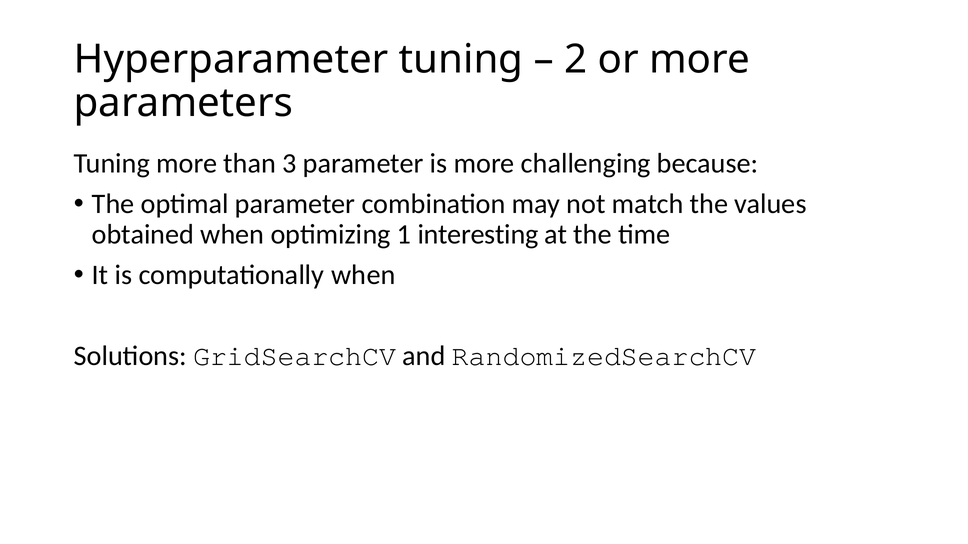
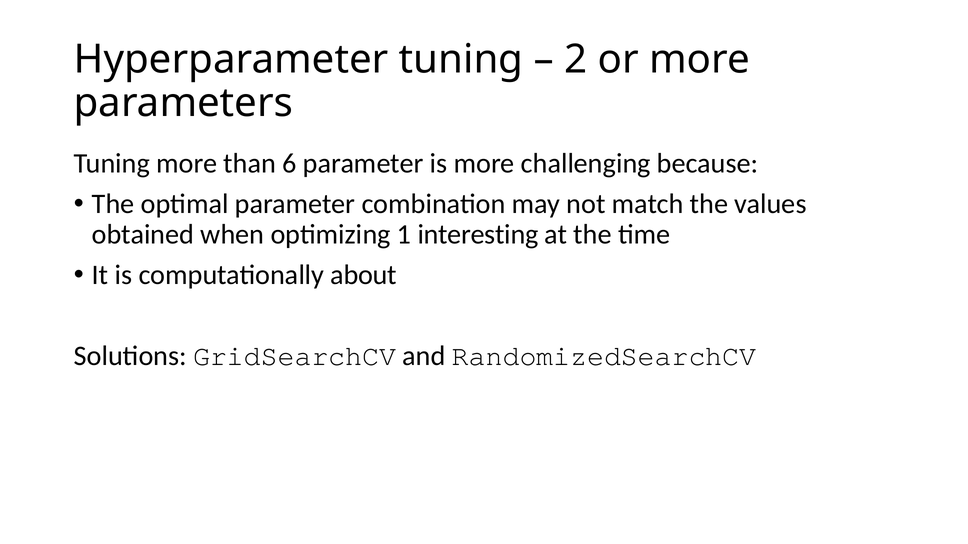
3: 3 -> 6
computationally when: when -> about
